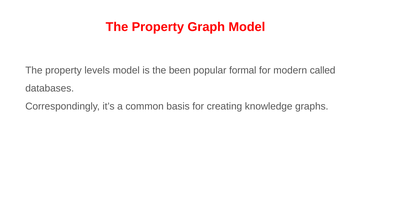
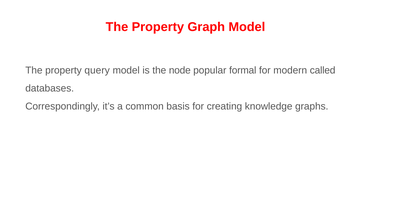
levels: levels -> query
been: been -> node
